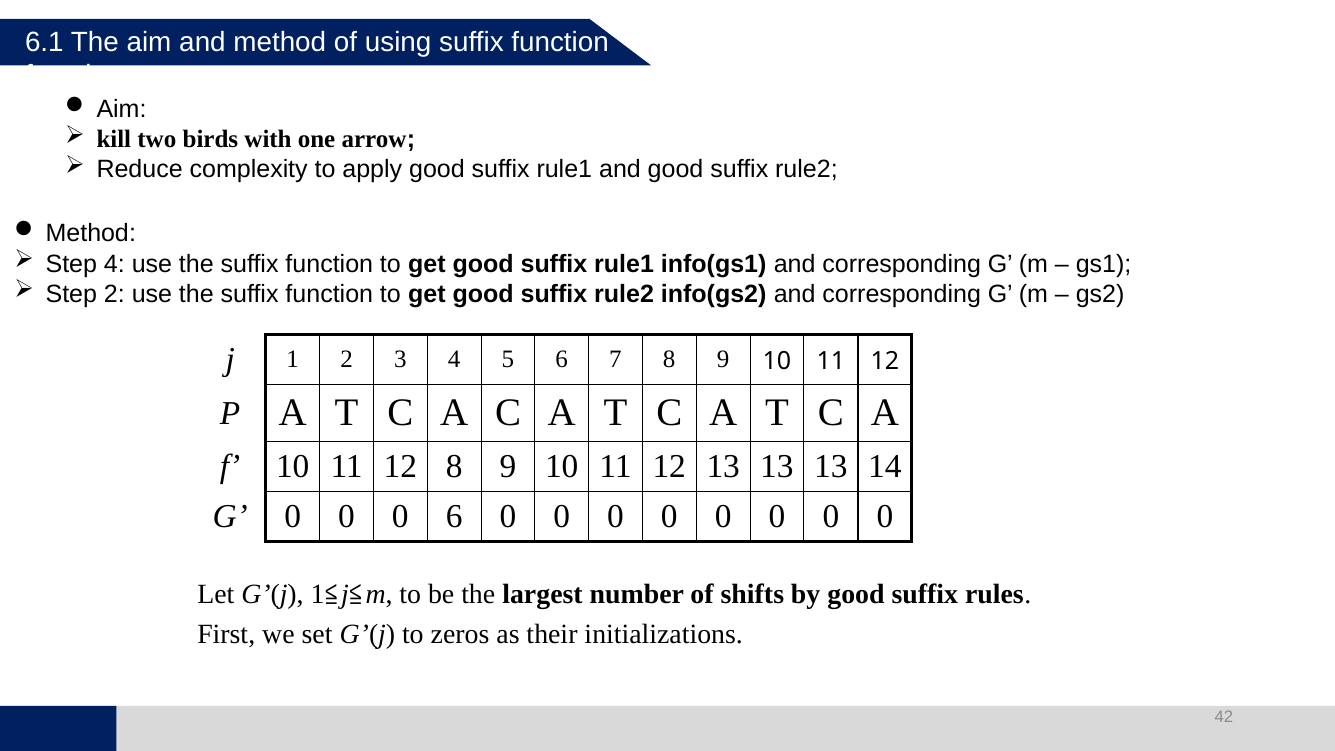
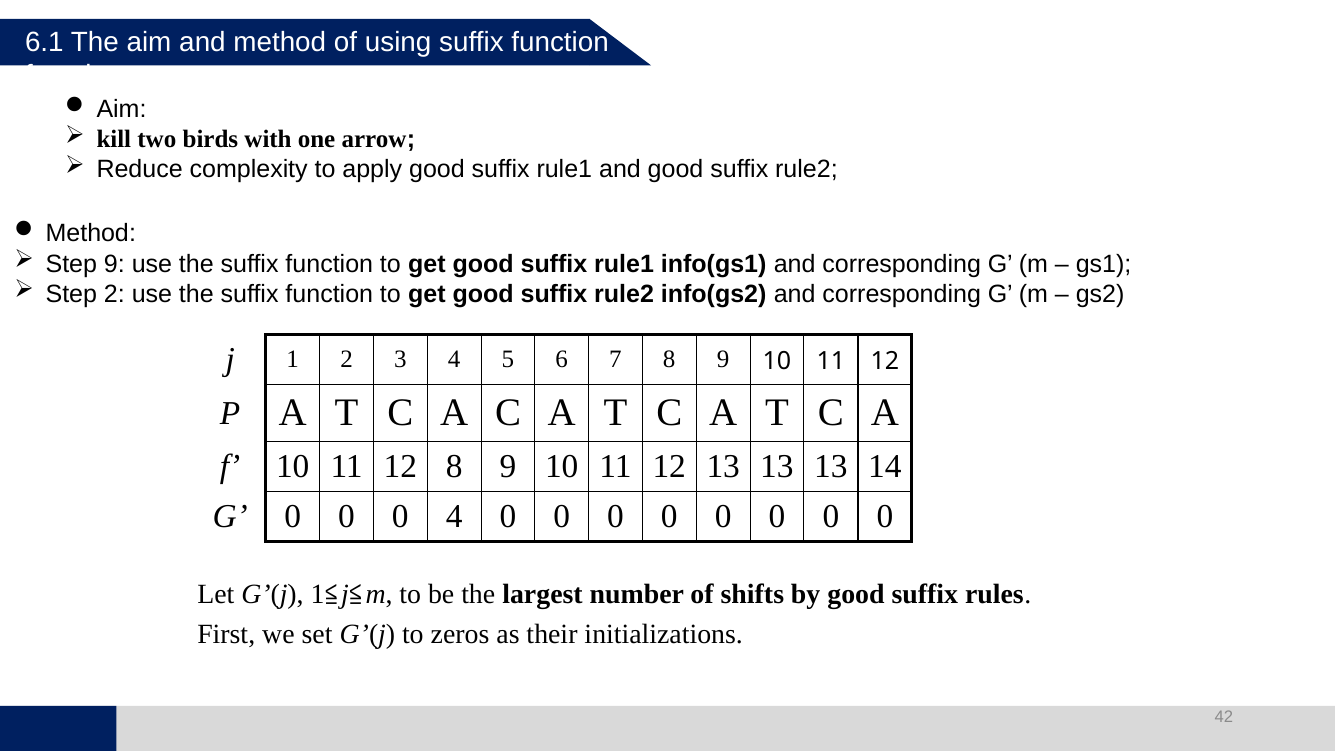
Step 4: 4 -> 9
0 6: 6 -> 4
